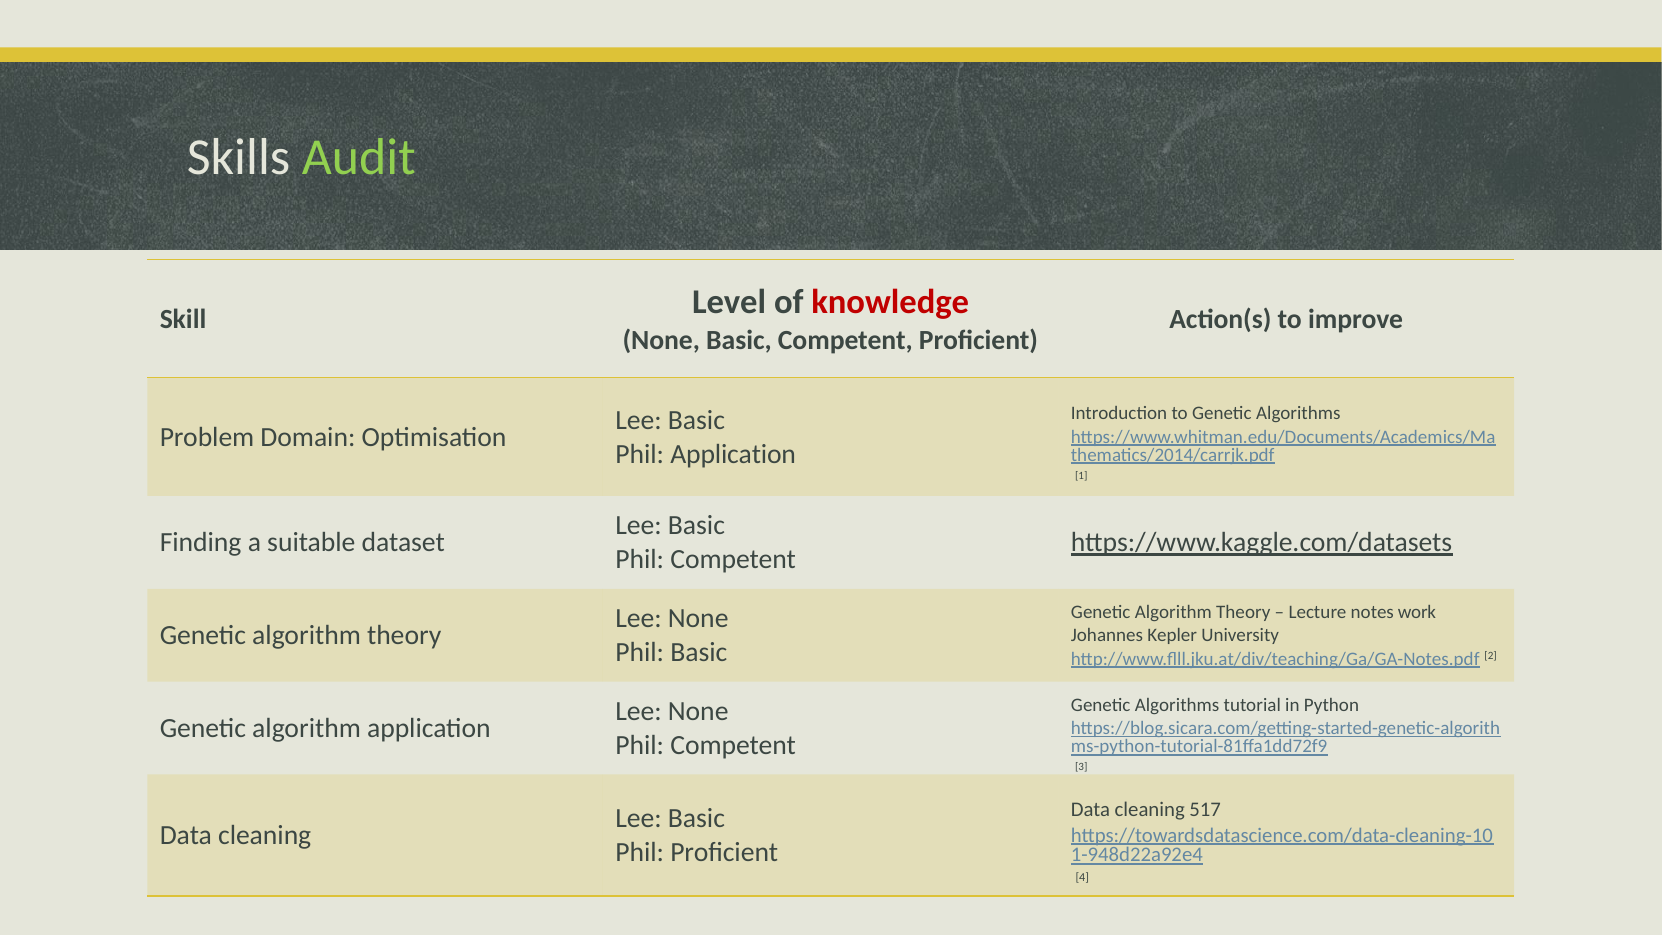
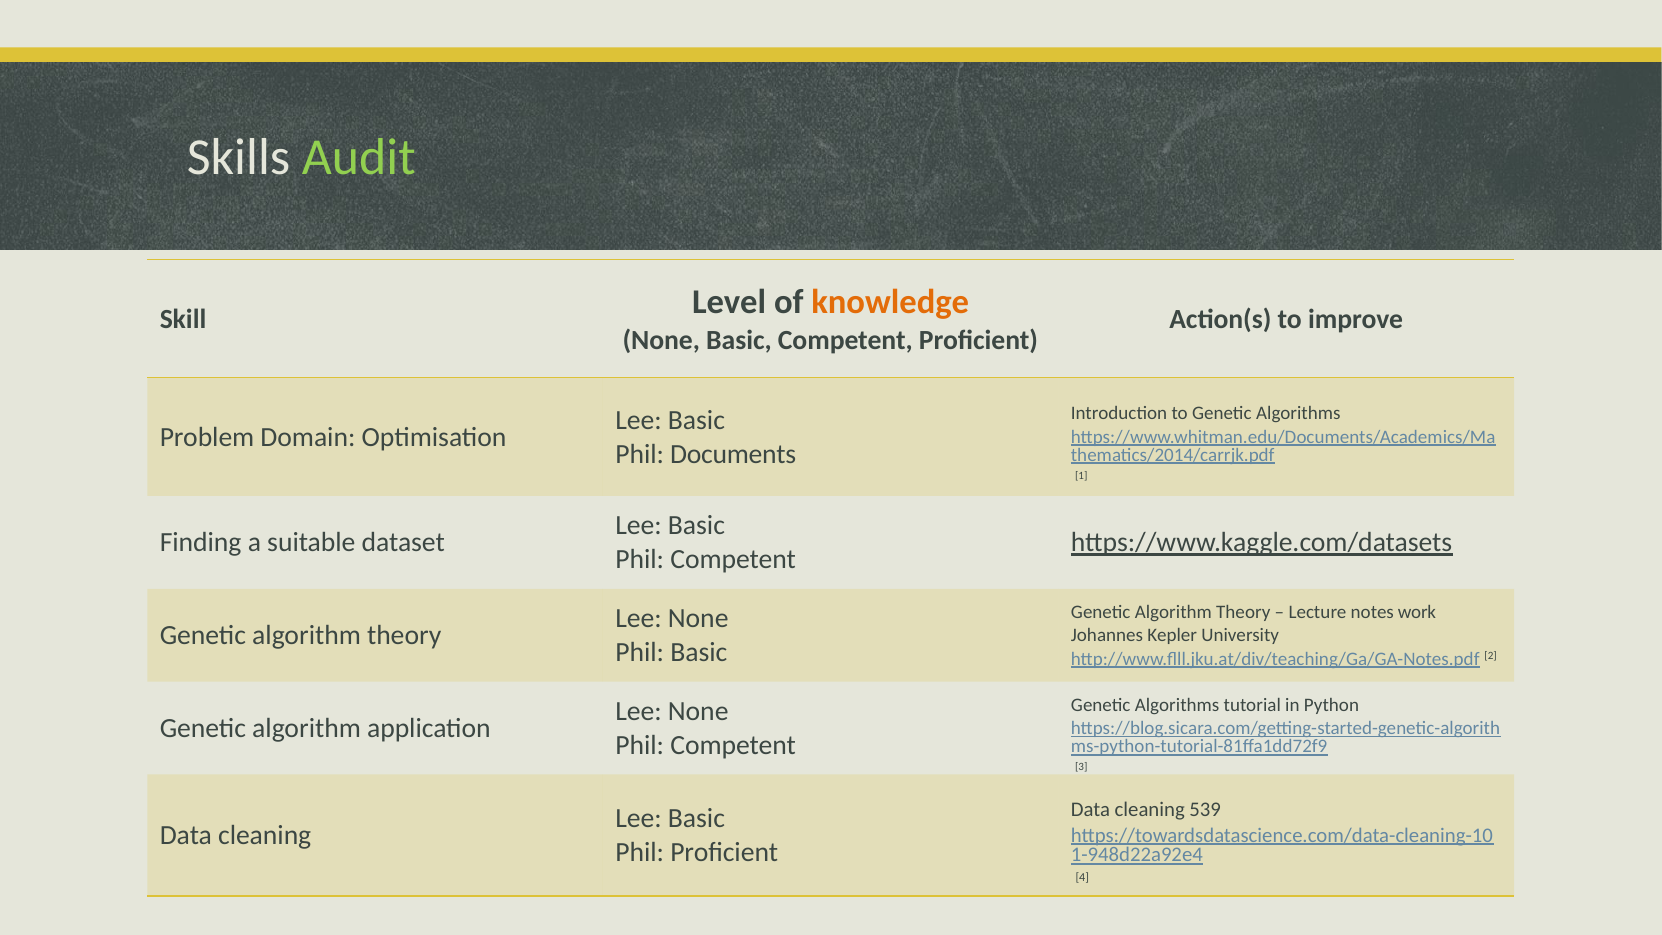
knowledge colour: red -> orange
Phil Application: Application -> Documents
517: 517 -> 539
